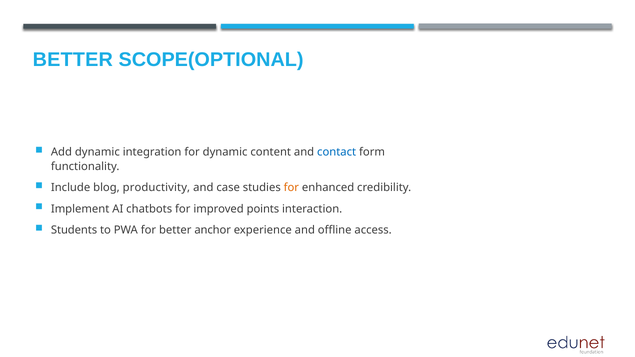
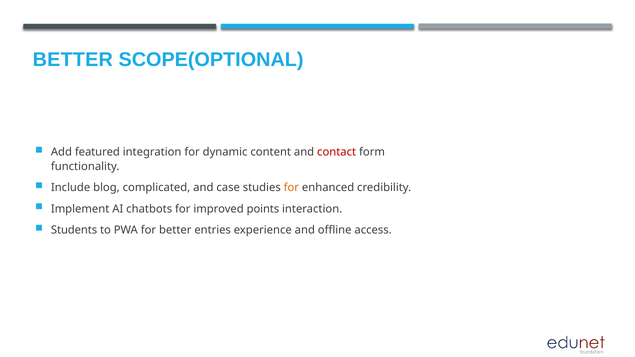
Add dynamic: dynamic -> featured
contact colour: blue -> red
productivity: productivity -> complicated
anchor: anchor -> entries
